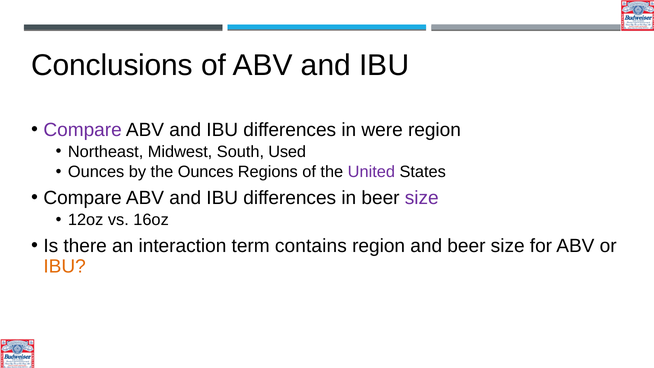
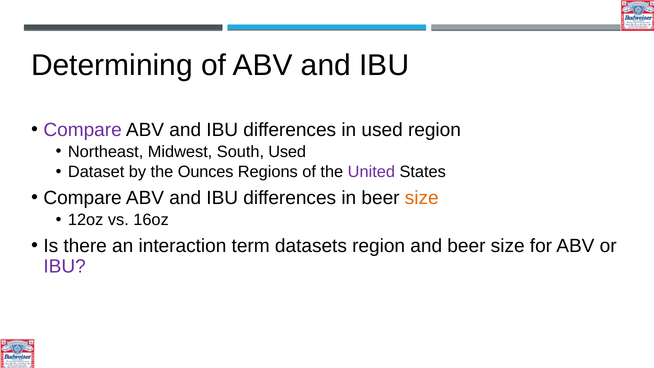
Conclusions: Conclusions -> Determining
in were: were -> used
Ounces at (96, 172): Ounces -> Dataset
size at (422, 198) colour: purple -> orange
contains: contains -> datasets
IBU at (65, 266) colour: orange -> purple
